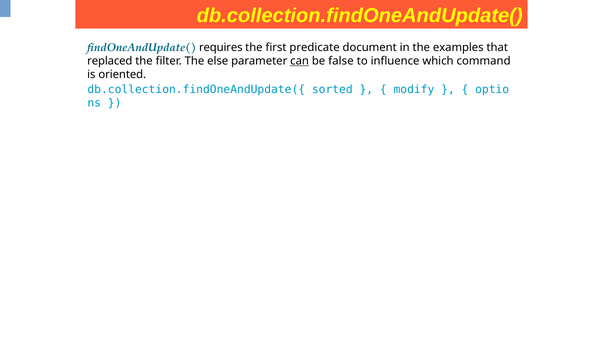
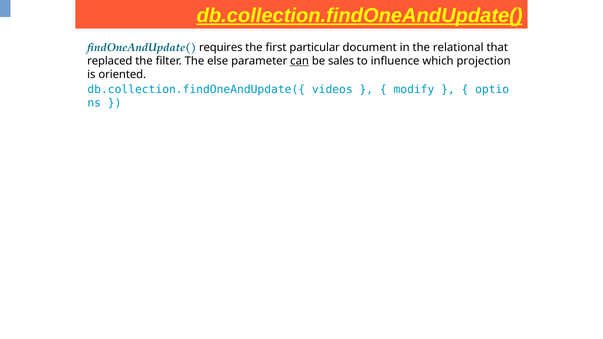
db.collection.findOneAndUpdate( underline: none -> present
predicate: predicate -> particular
examples: examples -> relational
false: false -> sales
command: command -> projection
sorted: sorted -> videos
